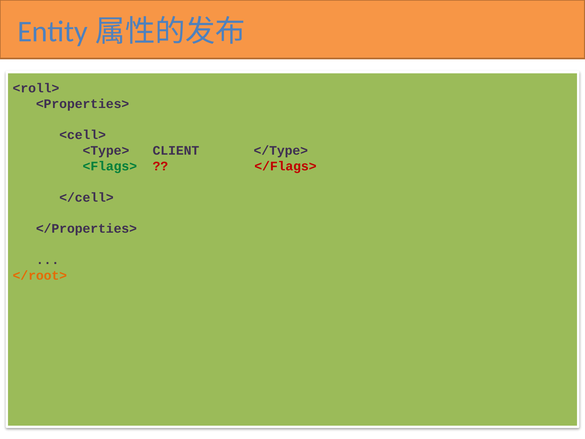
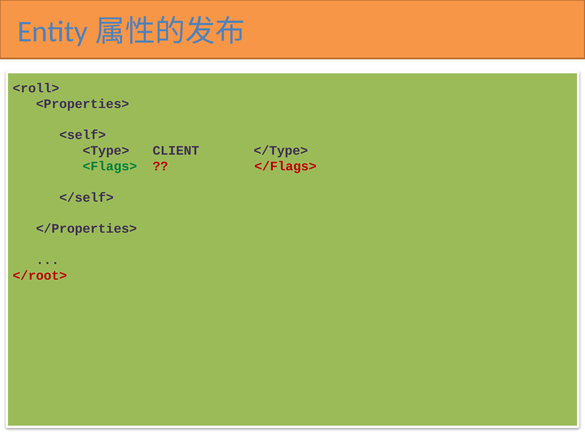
<cell>: <cell> -> <self>
</cell>: </cell> -> </self>
</root> colour: orange -> red
